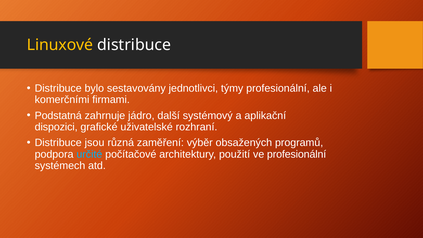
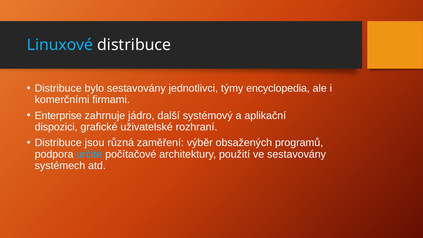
Linuxové colour: yellow -> light blue
týmy profesionální: profesionální -> encyclopedia
Podstatná: Podstatná -> Enterprise
ve profesionální: profesionální -> sestavovány
